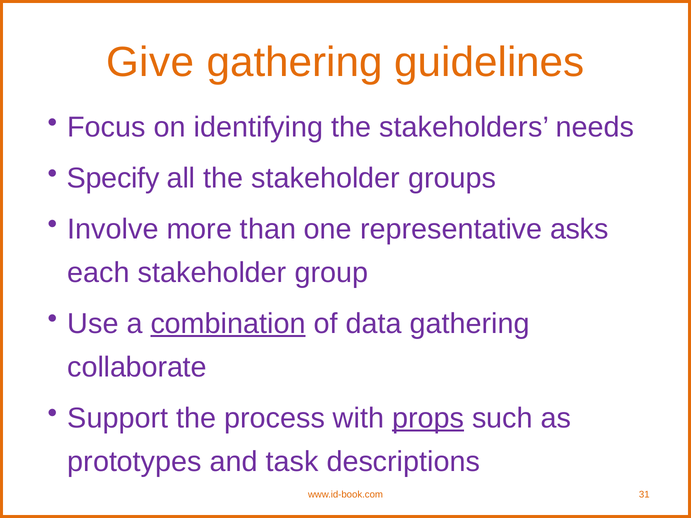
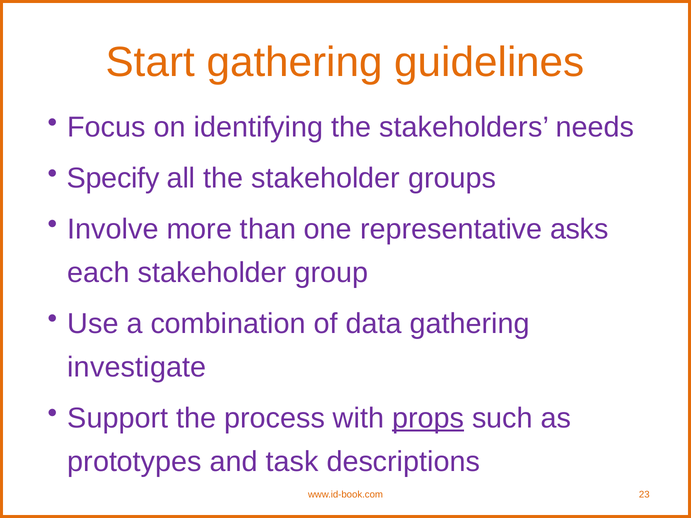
Give: Give -> Start
combination underline: present -> none
collaborate: collaborate -> investigate
31: 31 -> 23
